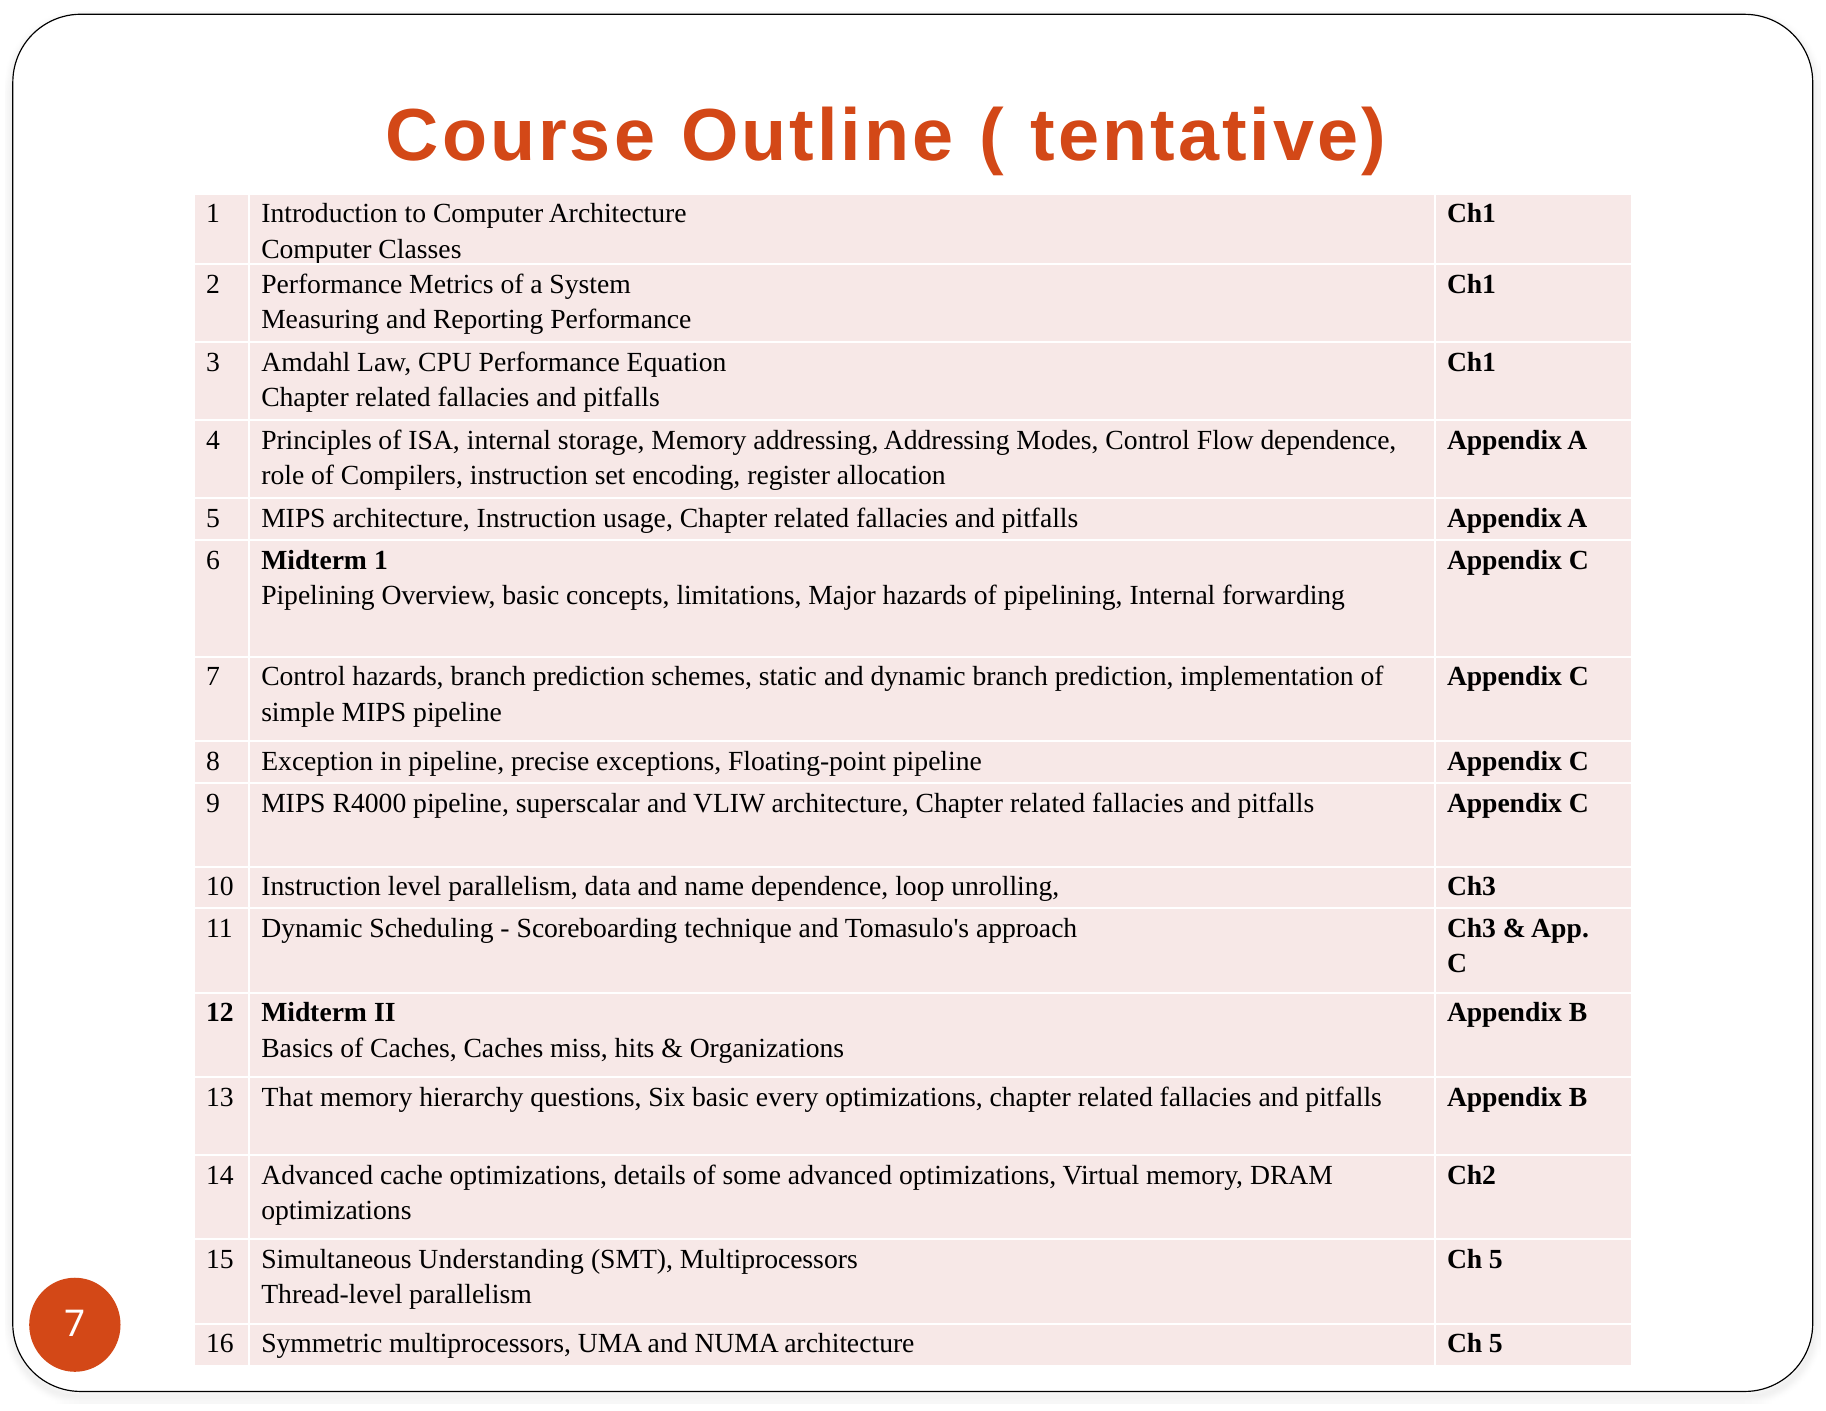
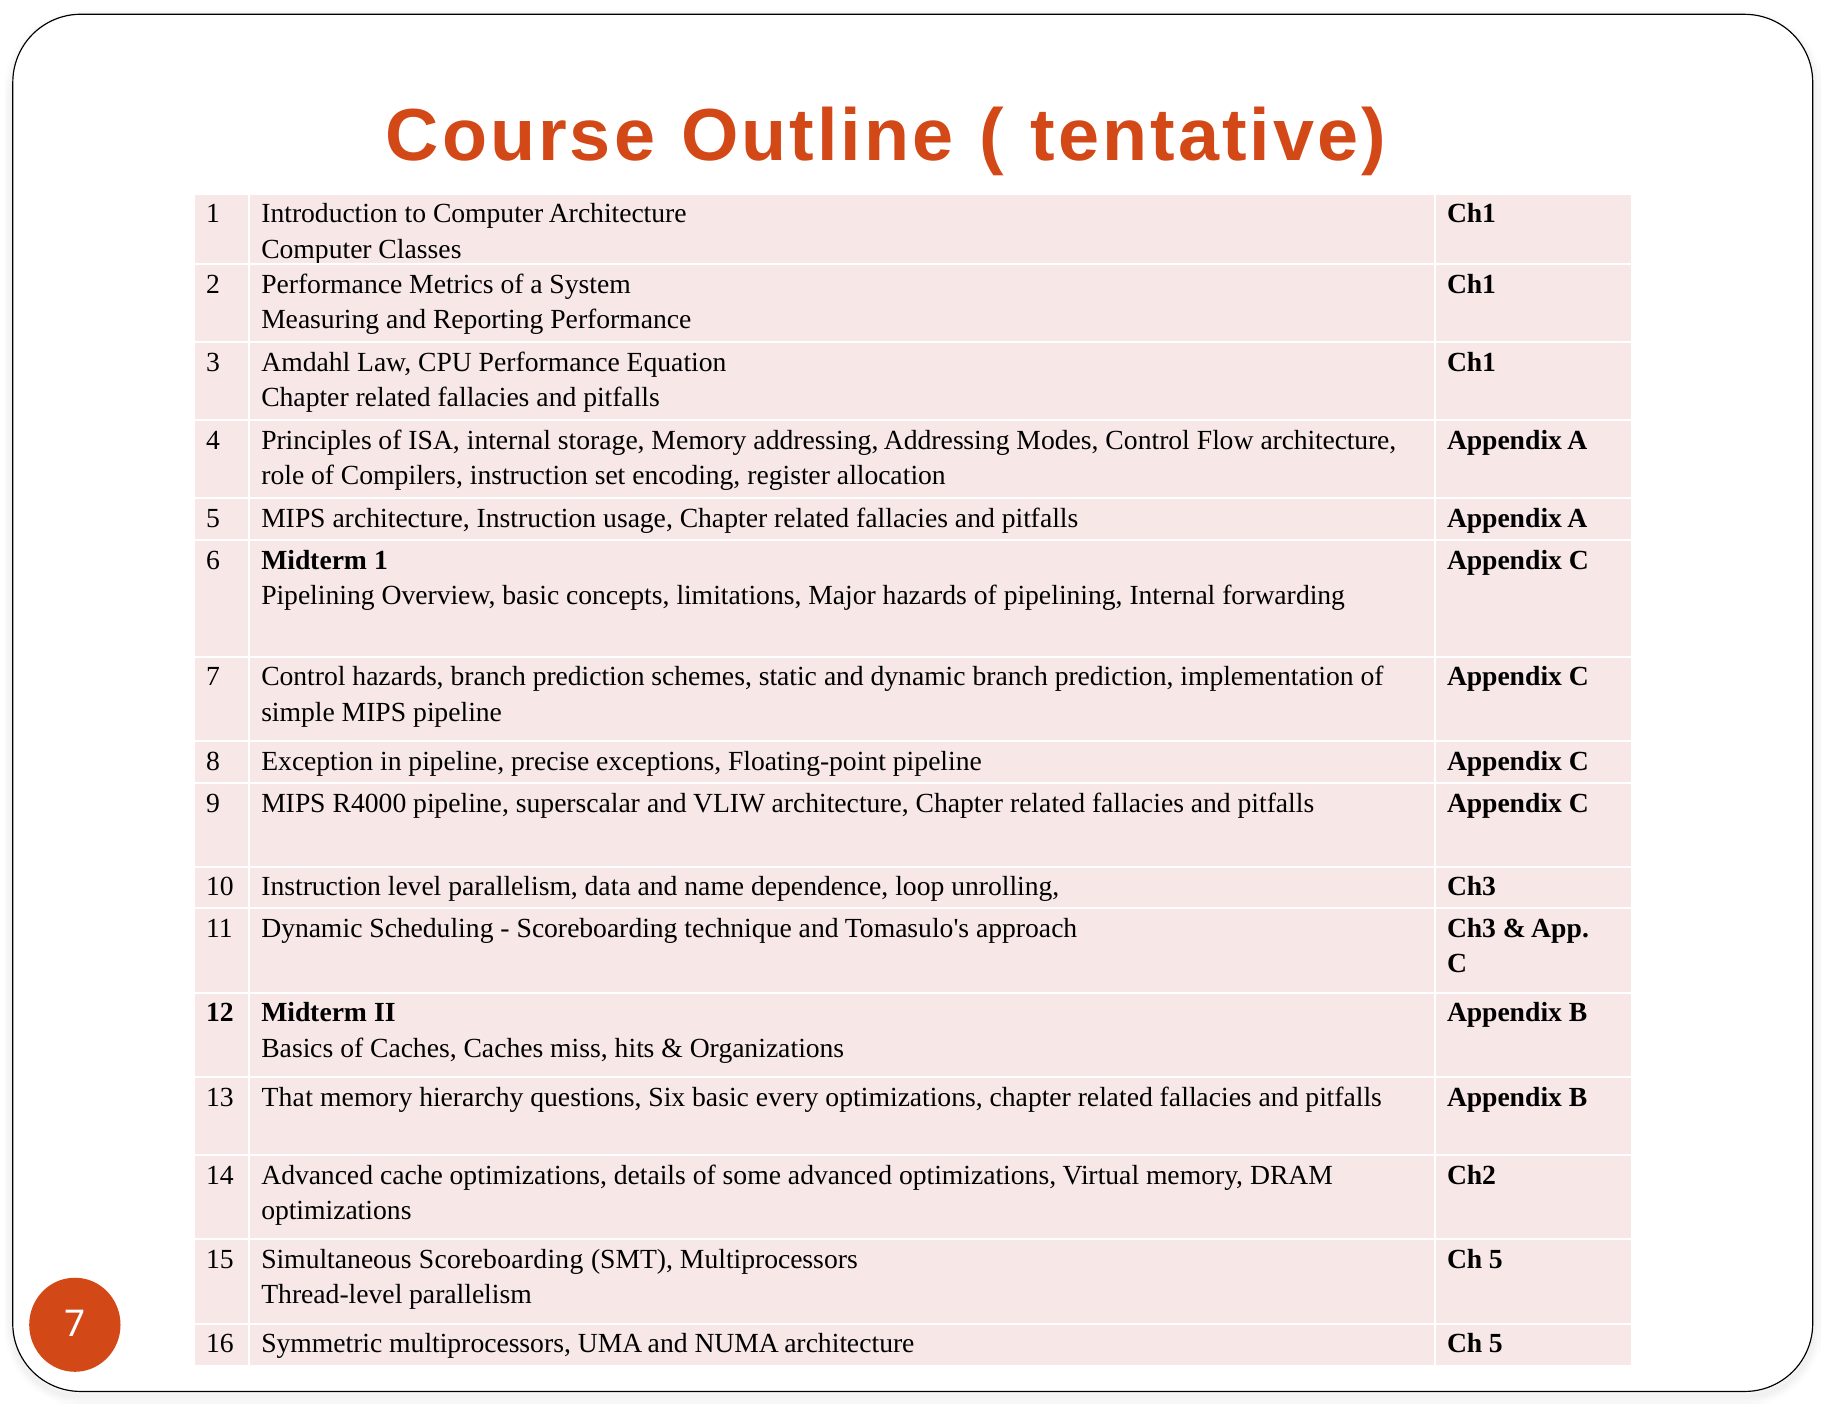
Flow dependence: dependence -> architecture
Simultaneous Understanding: Understanding -> Scoreboarding
